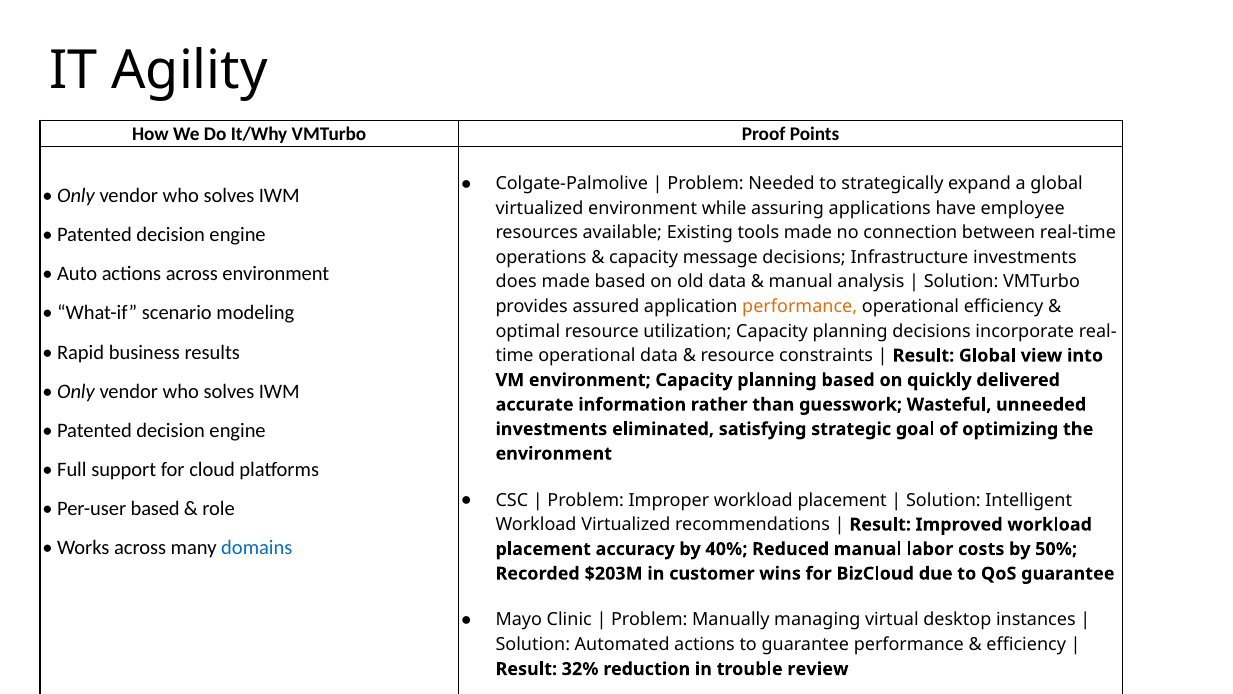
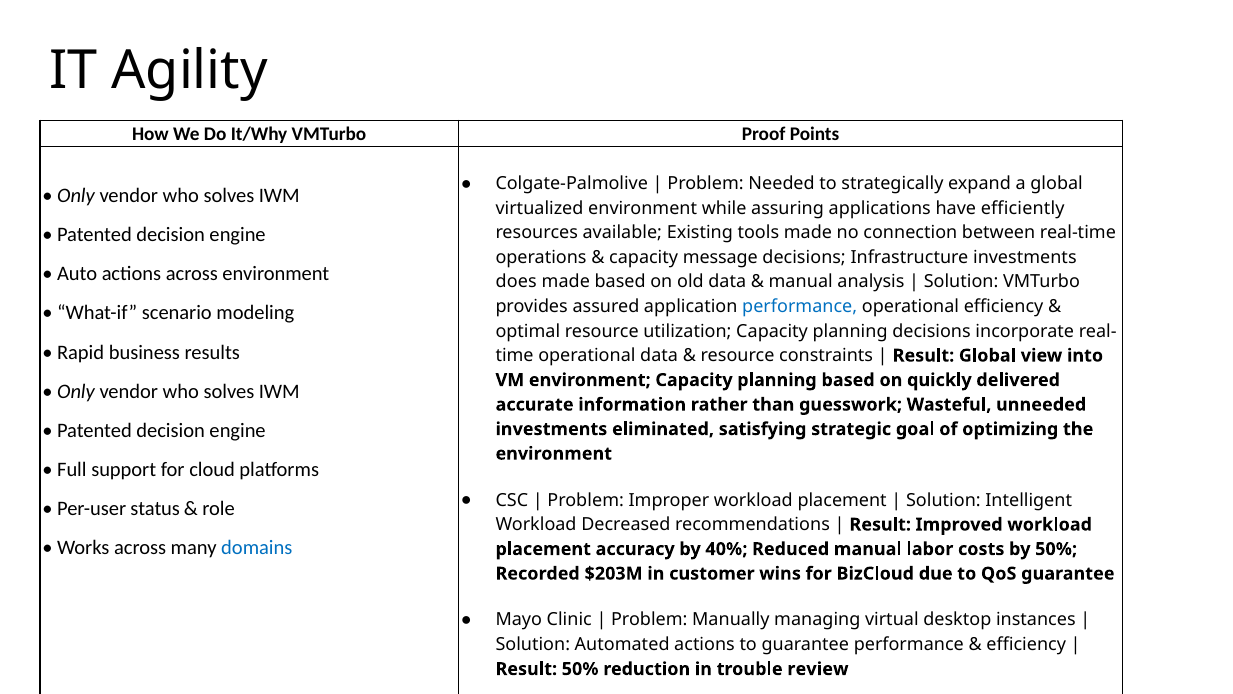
employee: employee -> efficiently
performance at (800, 306) colour: orange -> blue
Per-user based: based -> status
Workload Virtualized: Virtualized -> Decreased
Result 32%: 32% -> 50%
